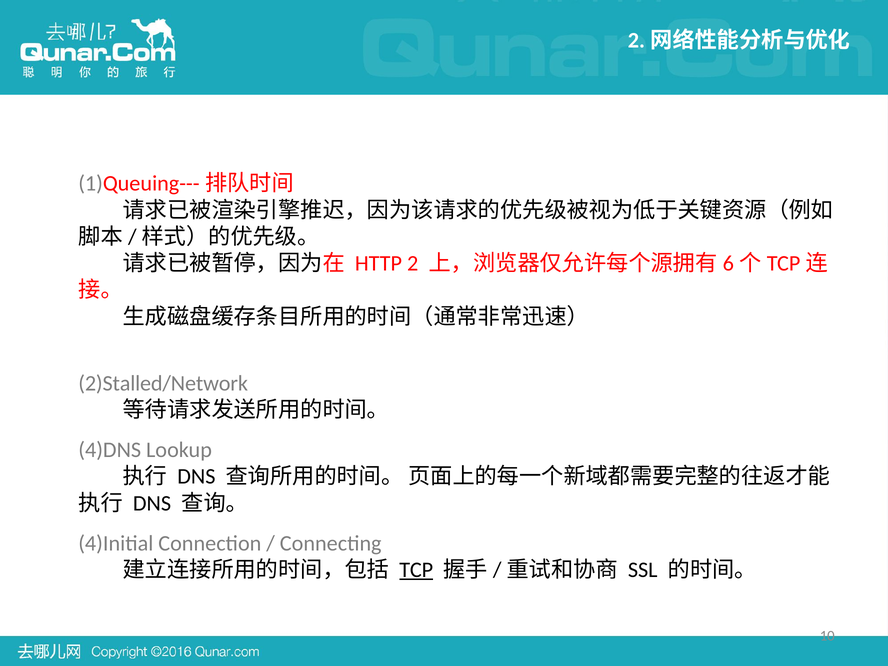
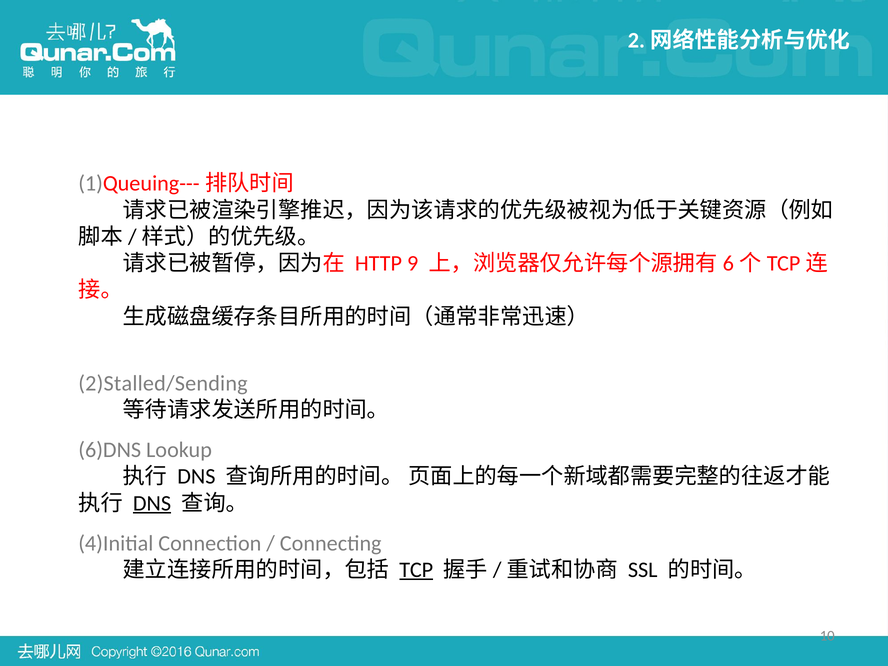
2: 2 -> 9
2)Stalled/Network: 2)Stalled/Network -> 2)Stalled/Sending
4)DNS: 4)DNS -> 6)DNS
DNS at (152, 503) underline: none -> present
